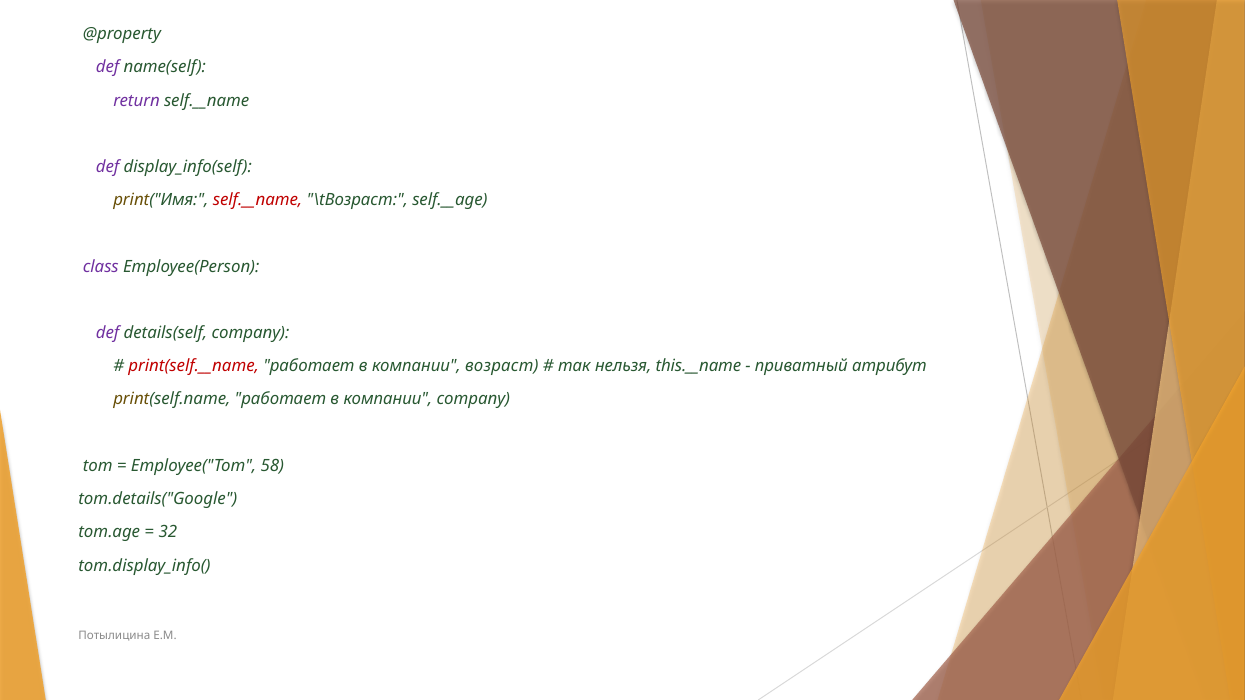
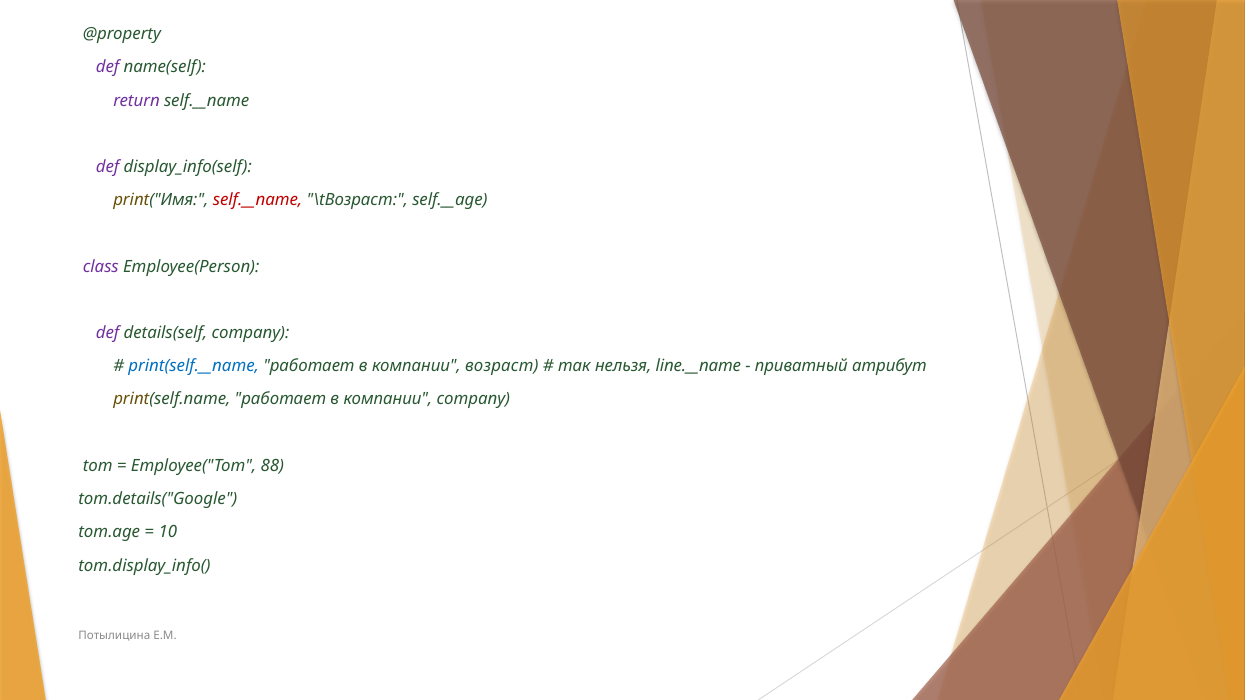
print(self.__name colour: red -> blue
this.__name: this.__name -> line.__name
58: 58 -> 88
32: 32 -> 10
